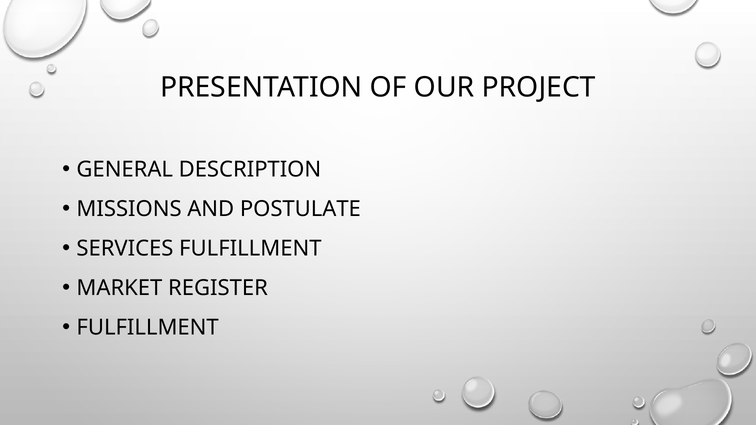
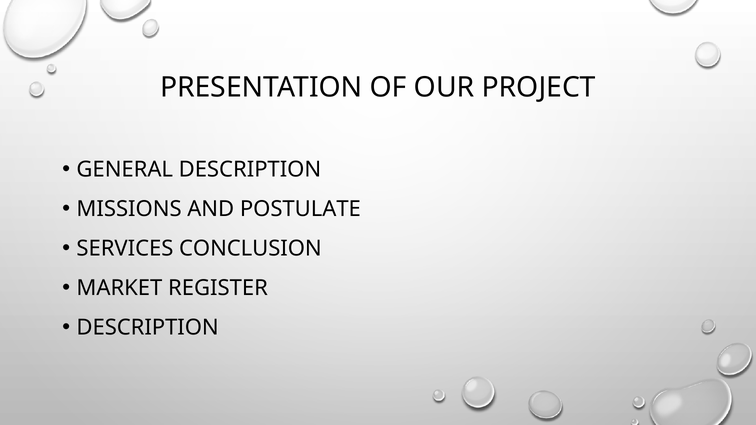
SERVICES FULFILLMENT: FULFILLMENT -> CONCLUSION
FULFILLMENT at (148, 328): FULFILLMENT -> DESCRIPTION
